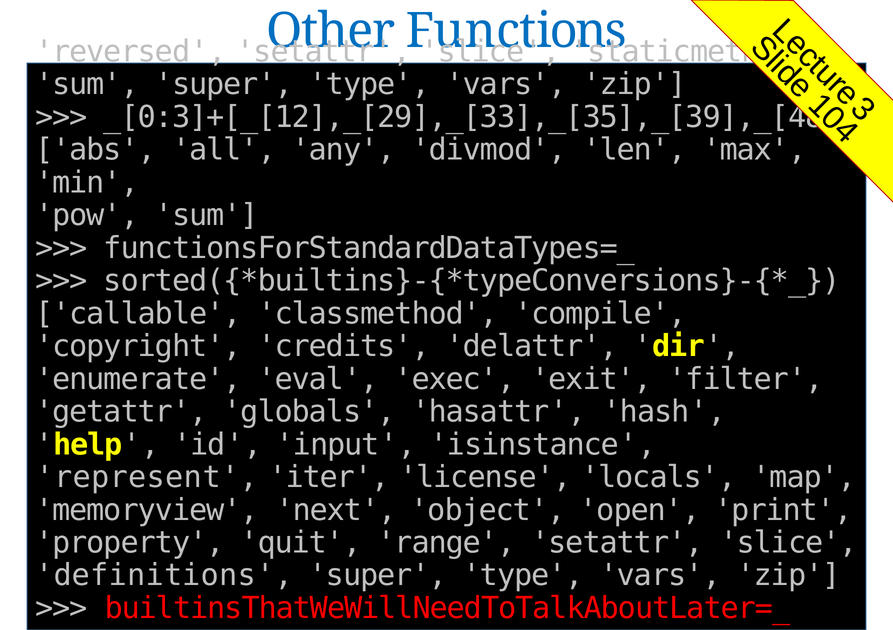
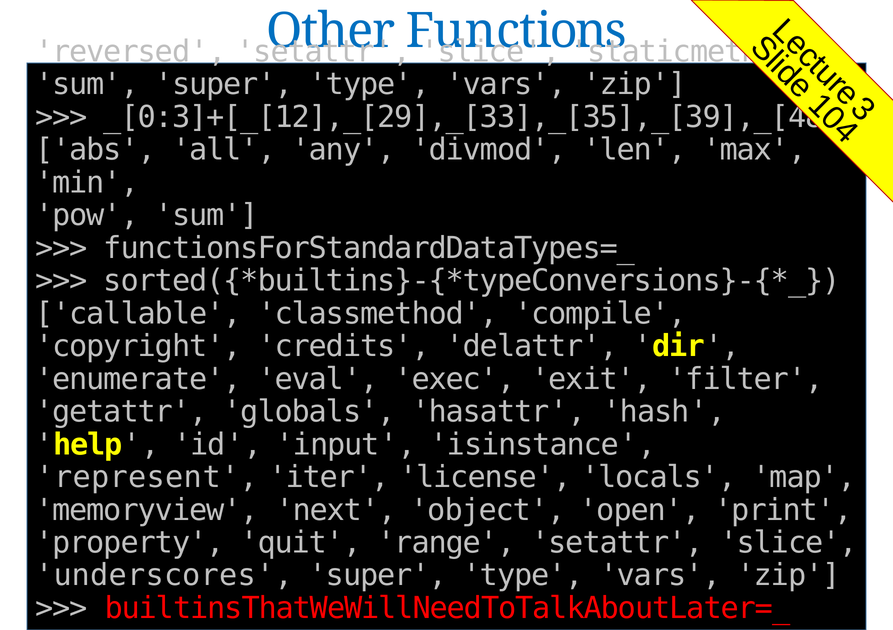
definitions: definitions -> underscores
